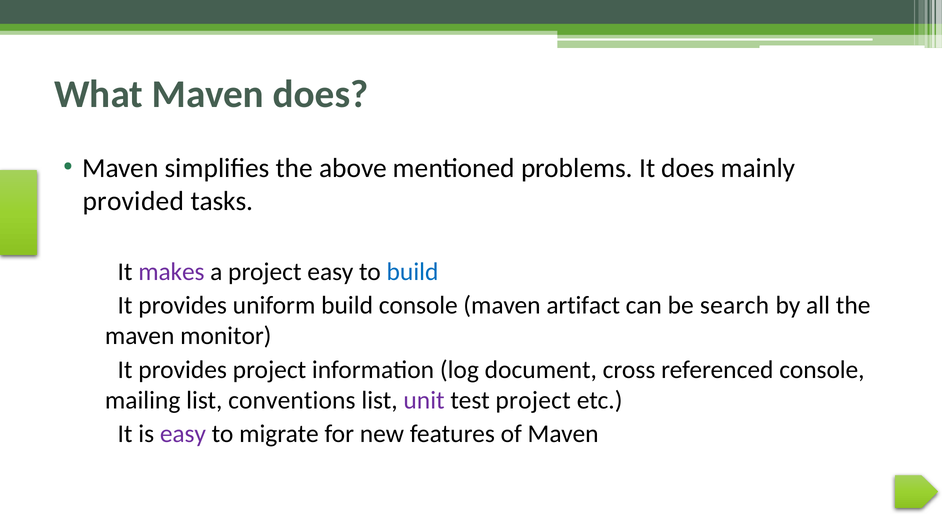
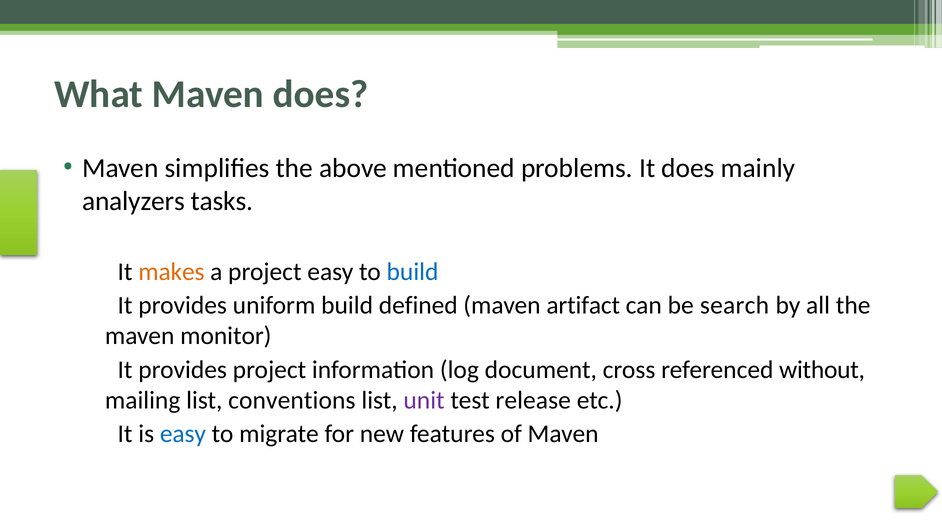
provided: provided -> analyzers
makes colour: purple -> orange
build console: console -> defined
referenced console: console -> without
test project: project -> release
easy at (183, 434) colour: purple -> blue
